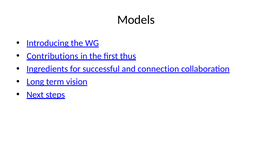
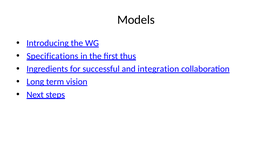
Contributions: Contributions -> Specifications
connection: connection -> integration
